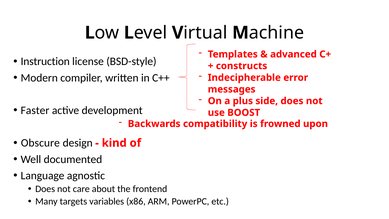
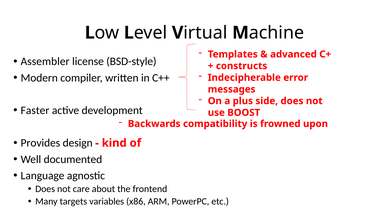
Instruction: Instruction -> Assembler
Obscure: Obscure -> Provides
